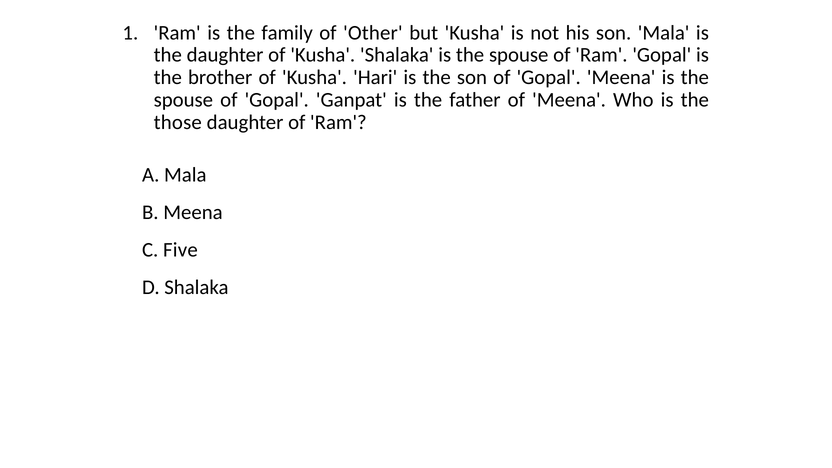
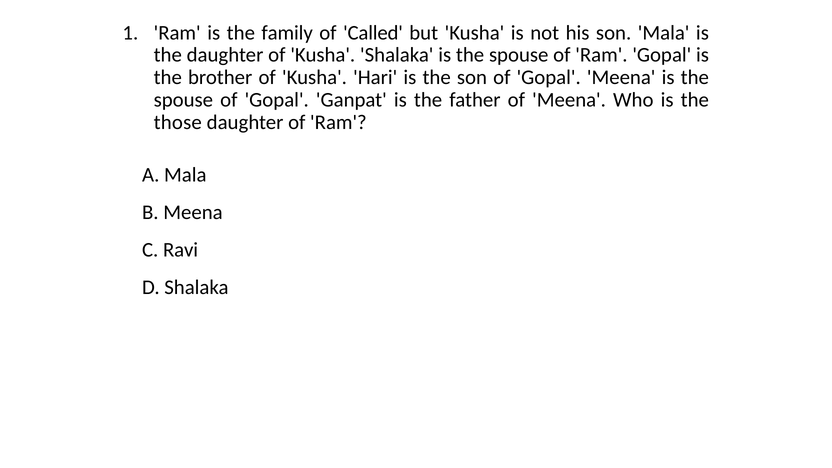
Other: Other -> Called
Five: Five -> Ravi
